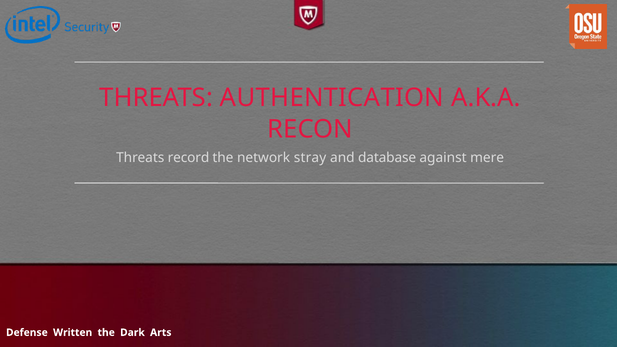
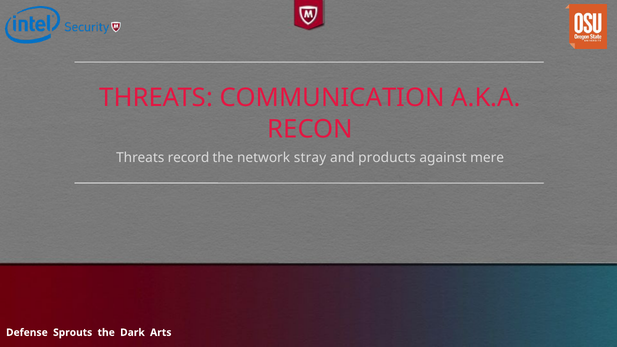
AUTHENTICATION: AUTHENTICATION -> COMMUNICATION
database: database -> products
Written: Written -> Sprouts
